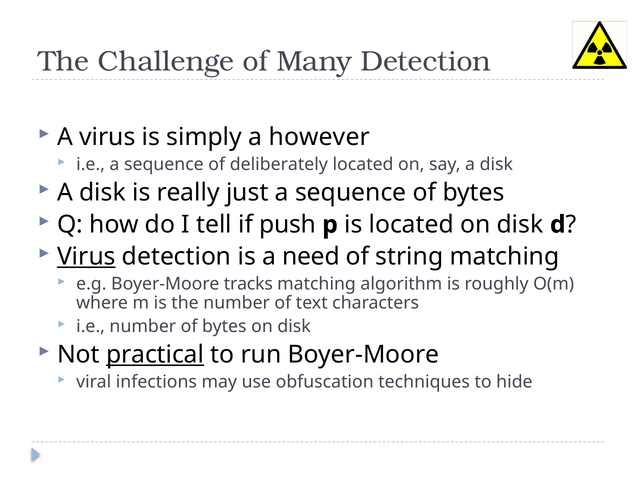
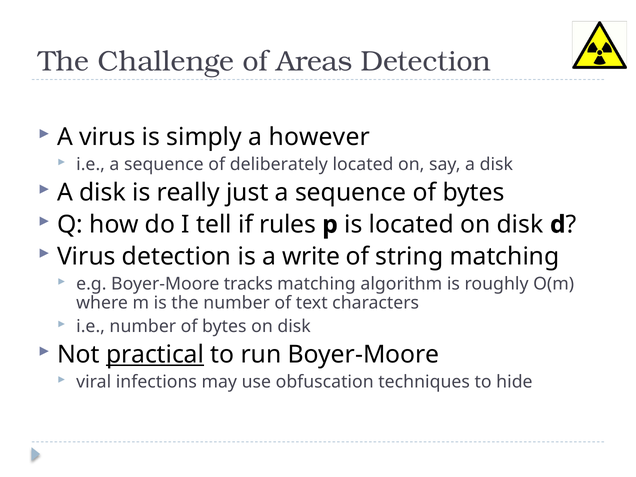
Many: Many -> Areas
push: push -> rules
Virus at (86, 257) underline: present -> none
need: need -> write
